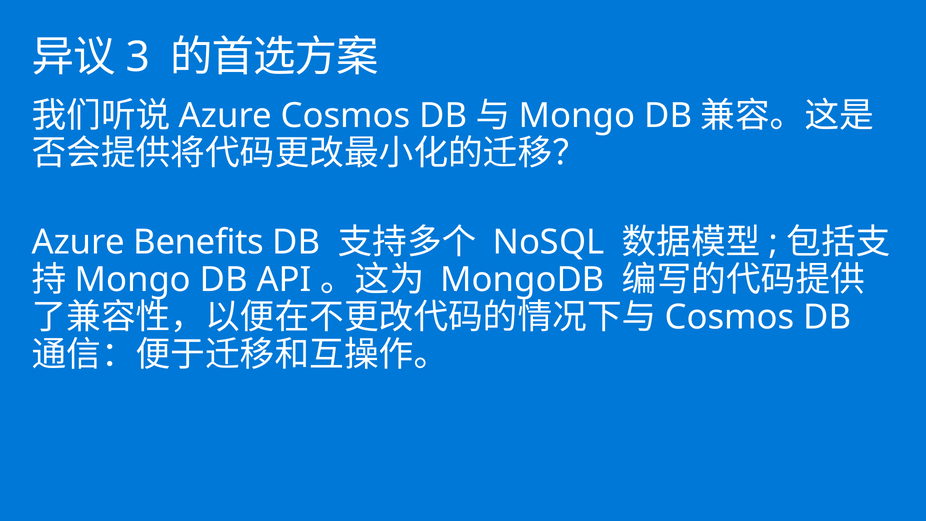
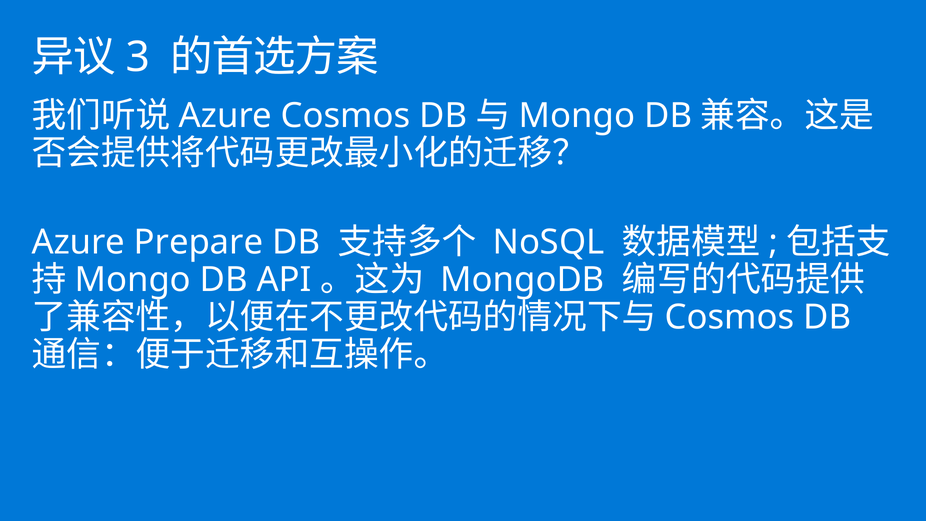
Benefits: Benefits -> Prepare
